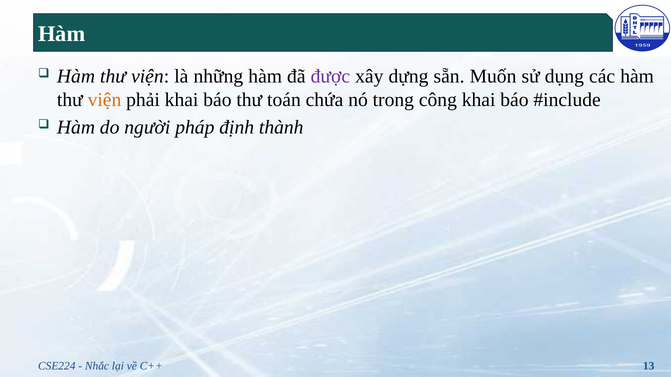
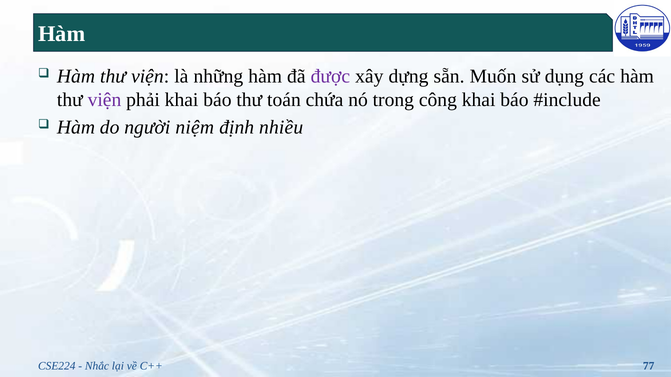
viện at (104, 100) colour: orange -> purple
pháp: pháp -> niệm
thành: thành -> nhiều
13: 13 -> 77
